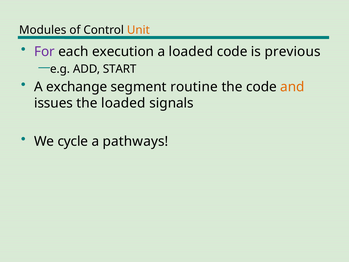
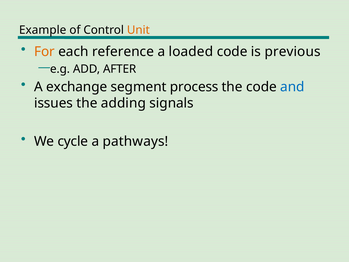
Modules: Modules -> Example
For colour: purple -> orange
execution: execution -> reference
START: START -> AFTER
routine: routine -> process
and colour: orange -> blue
the loaded: loaded -> adding
